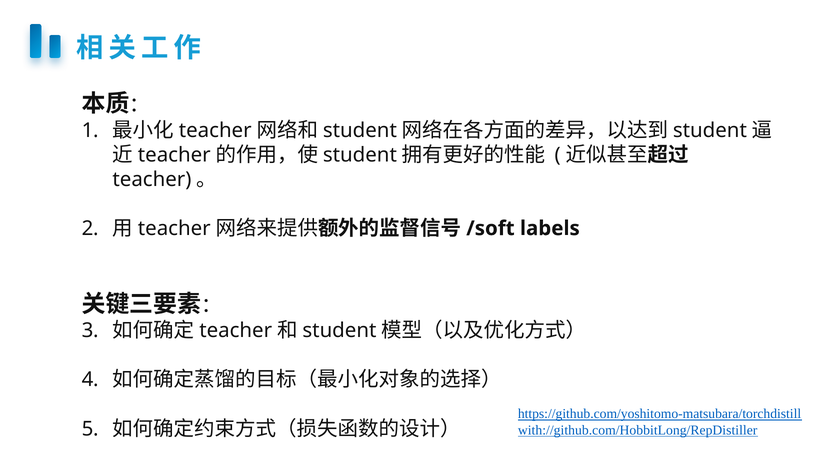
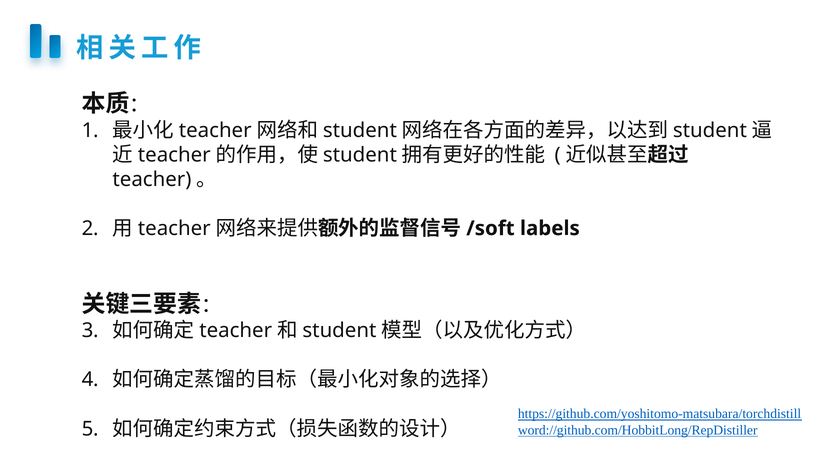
with://github.com/HobbitLong/RepDistiller: with://github.com/HobbitLong/RepDistiller -> word://github.com/HobbitLong/RepDistiller
